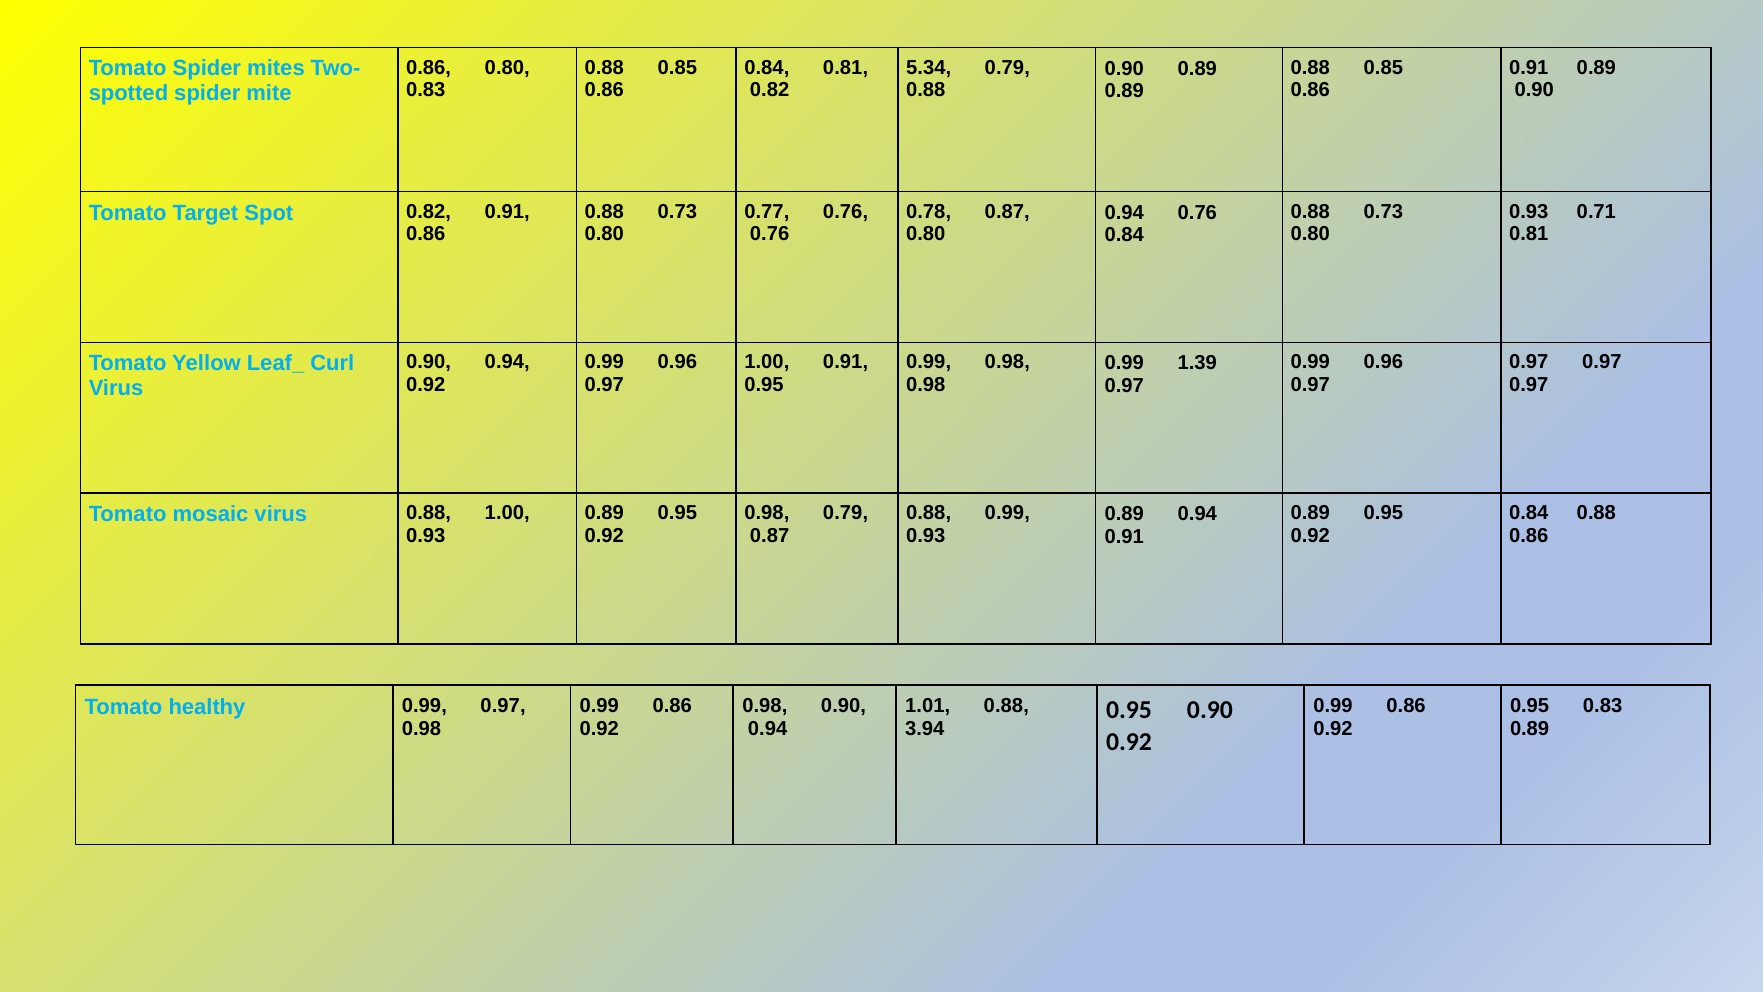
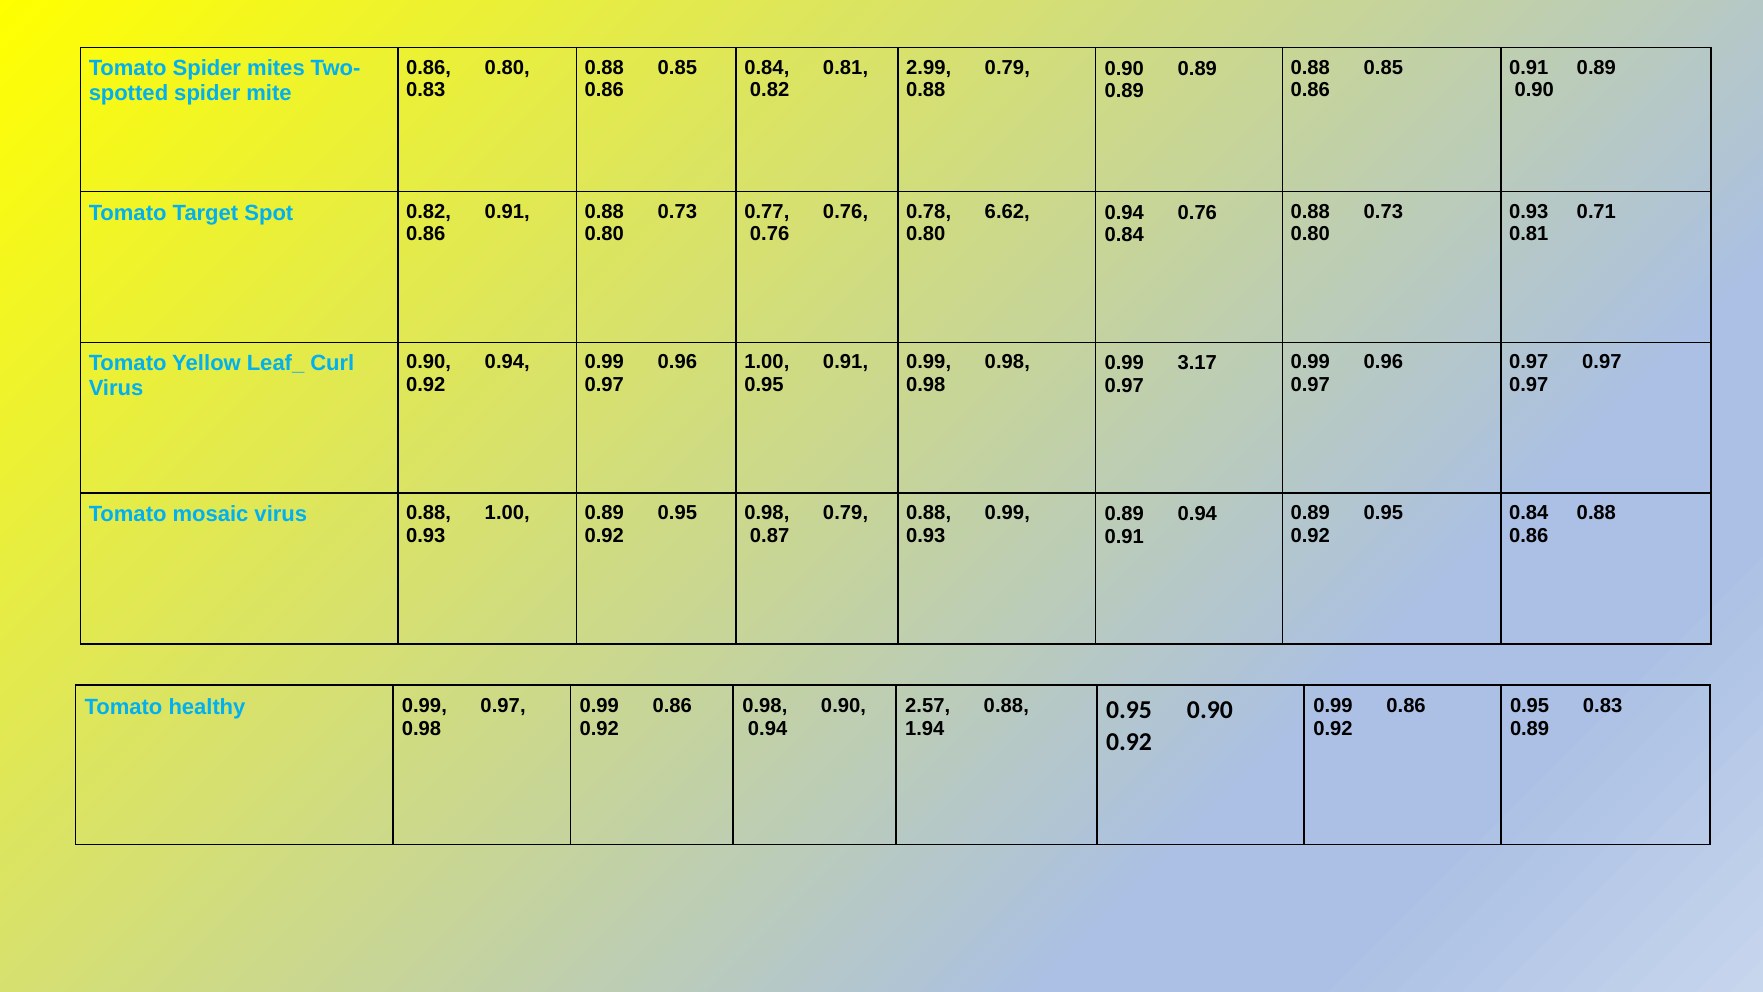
5.34: 5.34 -> 2.99
0.78 0.87: 0.87 -> 6.62
1.39: 1.39 -> 3.17
1.01: 1.01 -> 2.57
3.94: 3.94 -> 1.94
